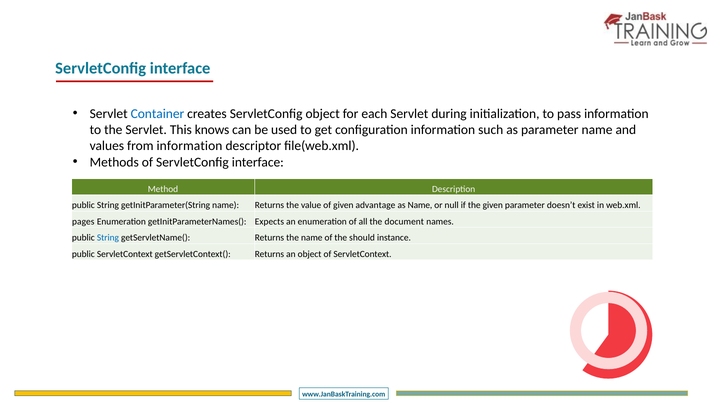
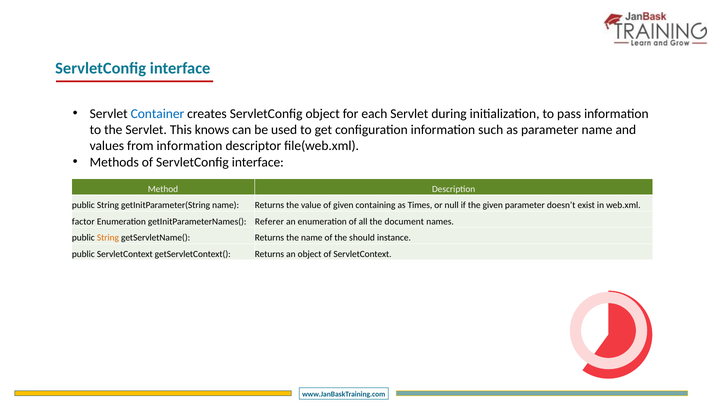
advantage: advantage -> containing
as Name: Name -> Times
pages: pages -> factor
Expects: Expects -> Referer
String at (108, 238) colour: blue -> orange
